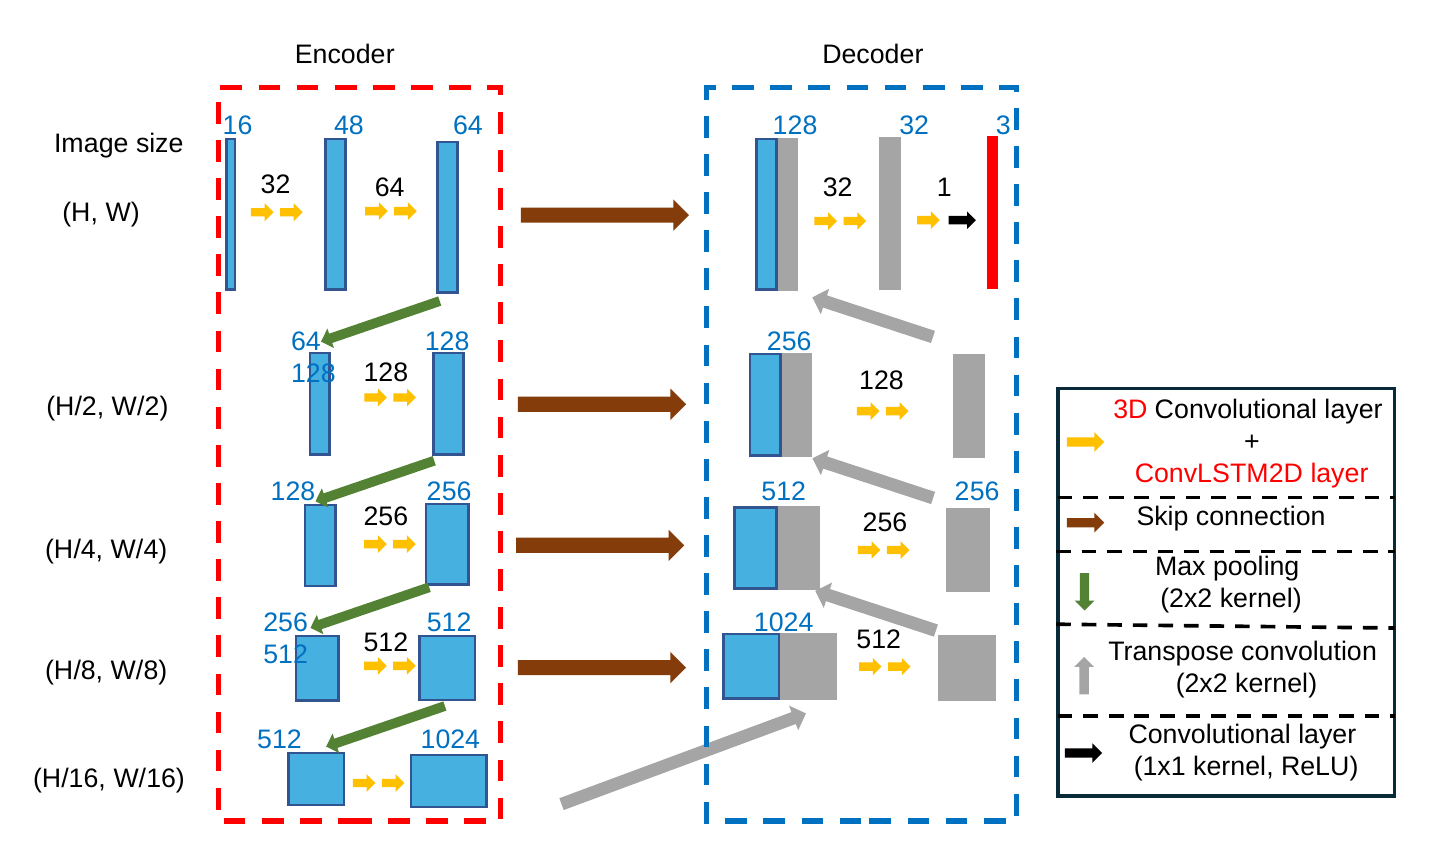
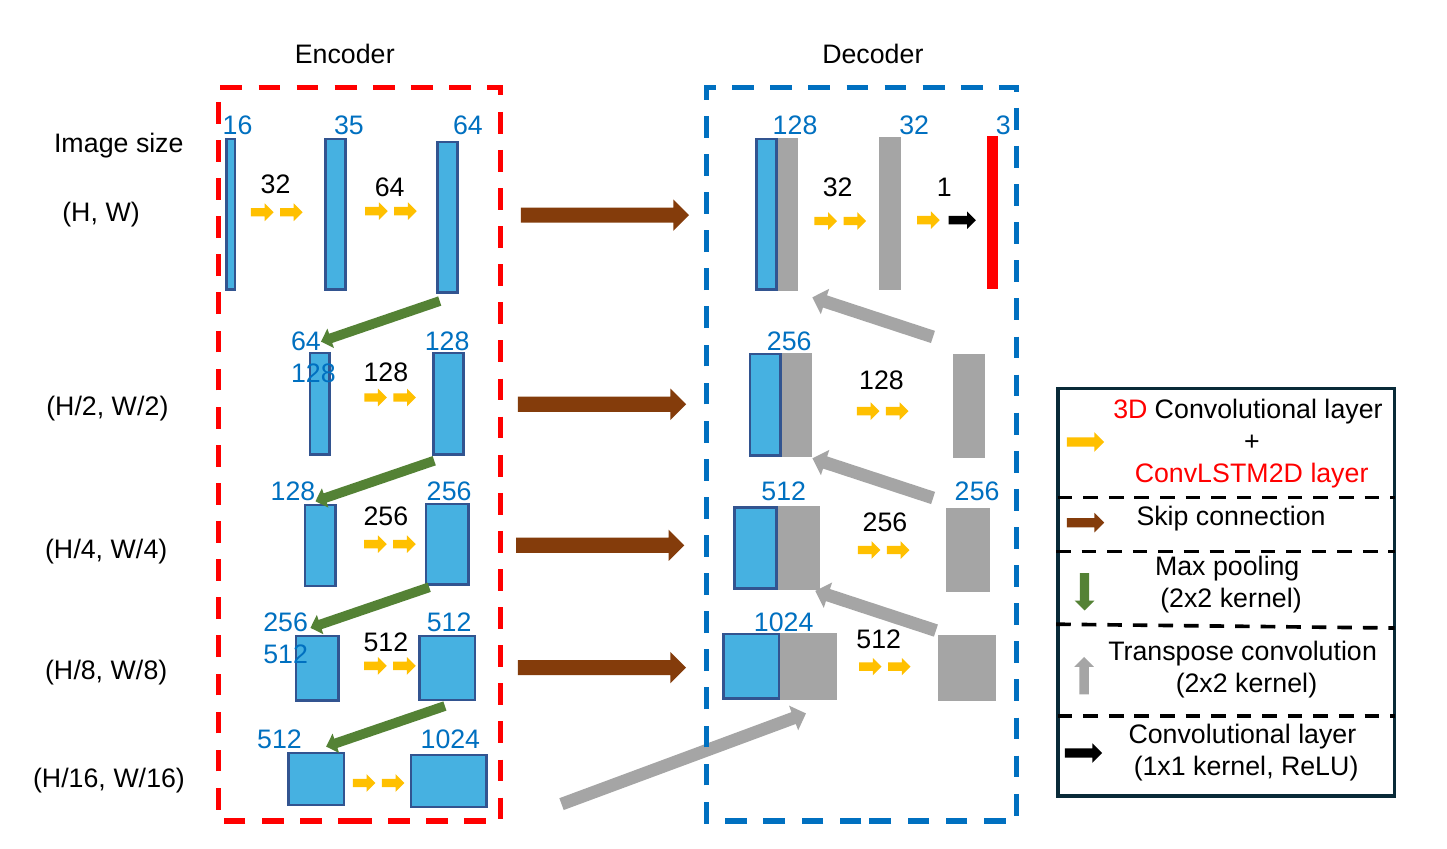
48: 48 -> 35
